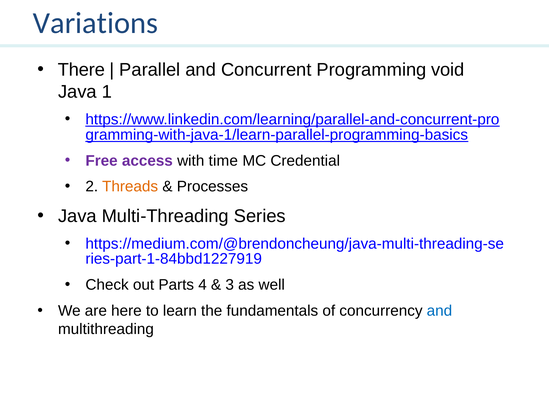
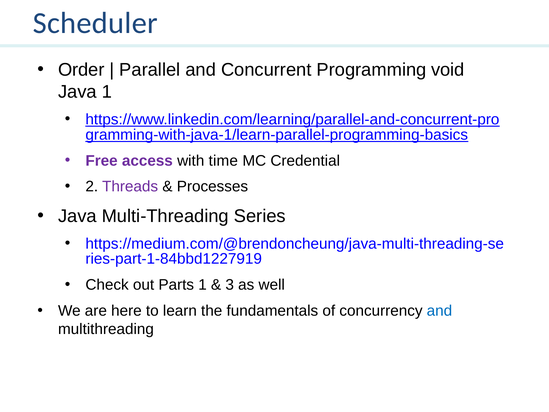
Variations: Variations -> Scheduler
There: There -> Order
Threads colour: orange -> purple
Parts 4: 4 -> 1
